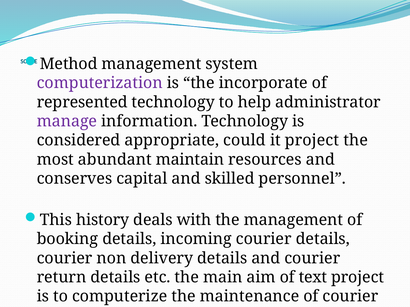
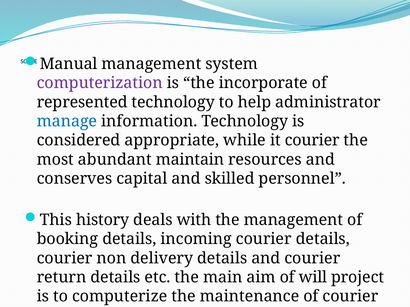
Method: Method -> Manual
manage colour: purple -> blue
could: could -> while
it project: project -> courier
text: text -> will
